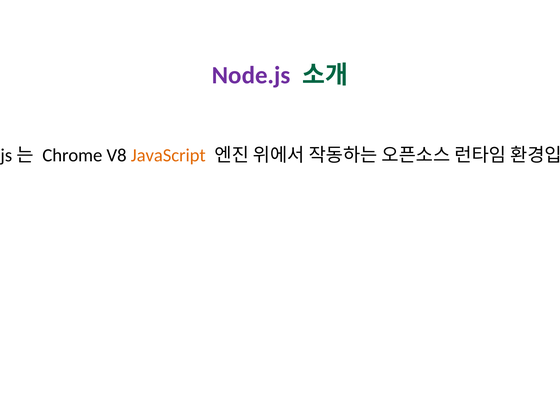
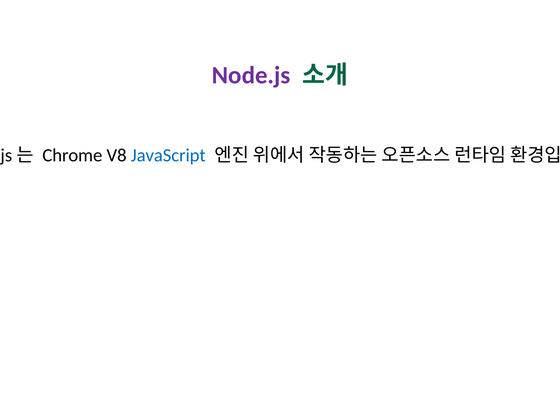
JavaScript colour: orange -> blue
